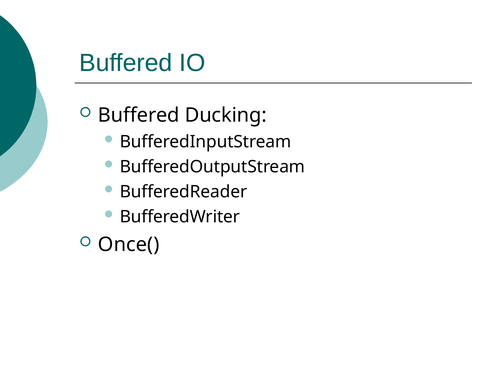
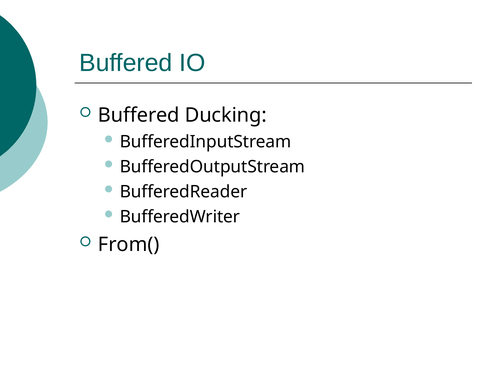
Once(: Once( -> From(
